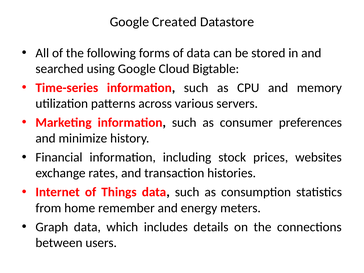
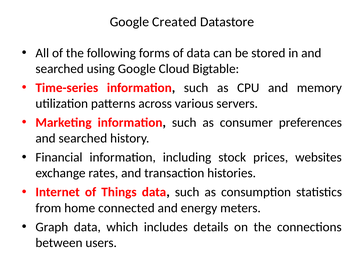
minimize at (83, 138): minimize -> searched
remember: remember -> connected
